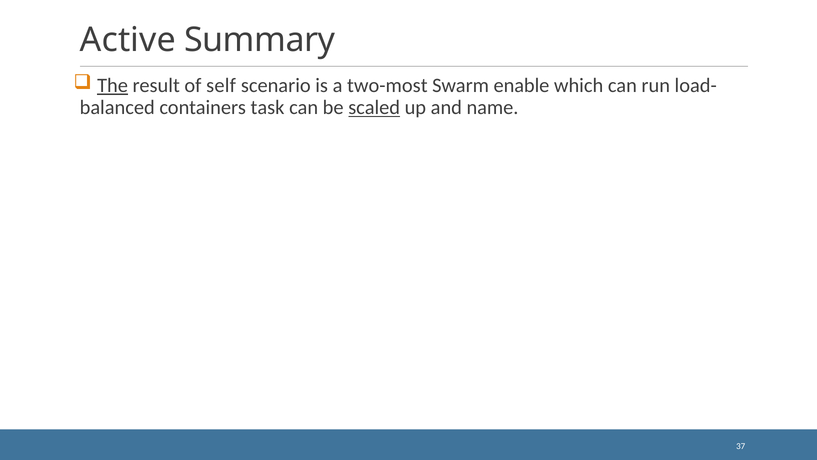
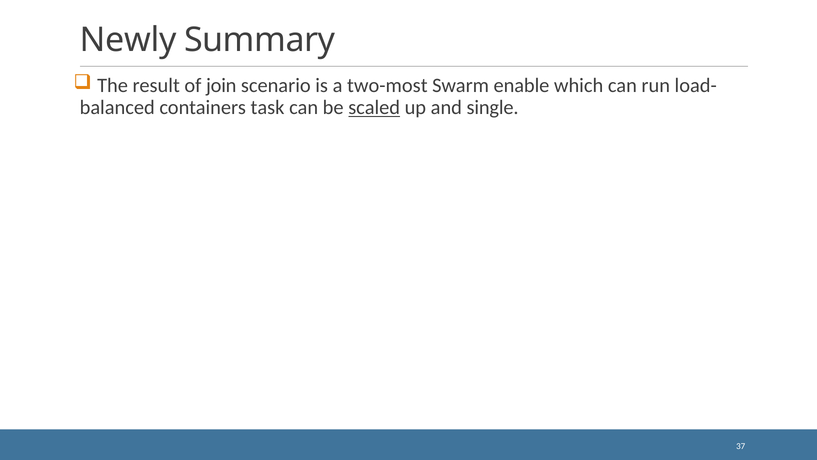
Active: Active -> Newly
The underline: present -> none
self: self -> join
name: name -> single
